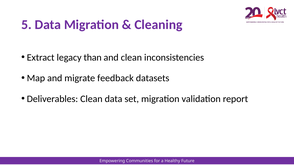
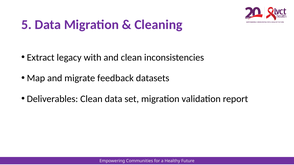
than: than -> with
